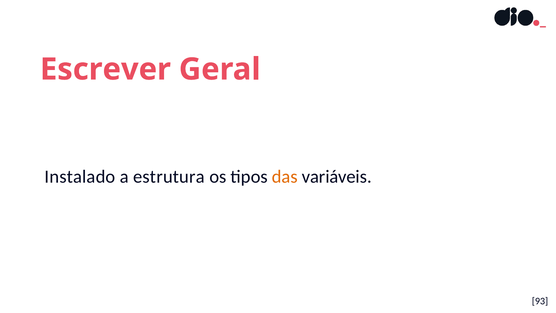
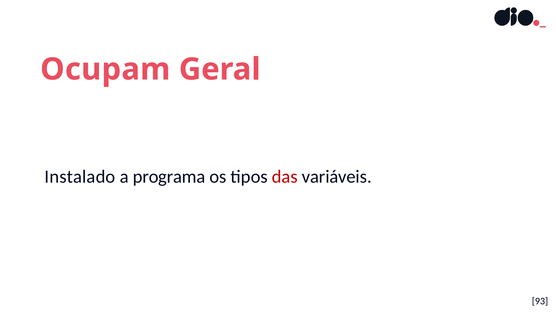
Escrever: Escrever -> Ocupam
estrutura: estrutura -> programa
das colour: orange -> red
